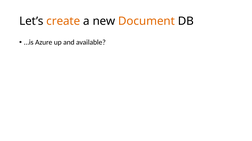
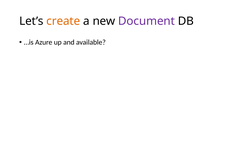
Document colour: orange -> purple
